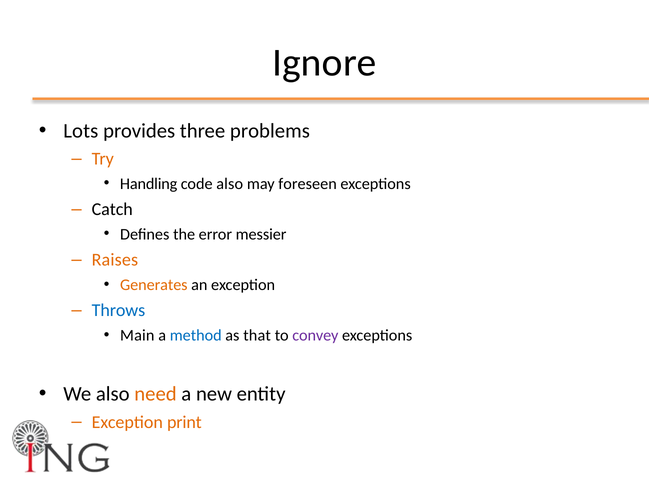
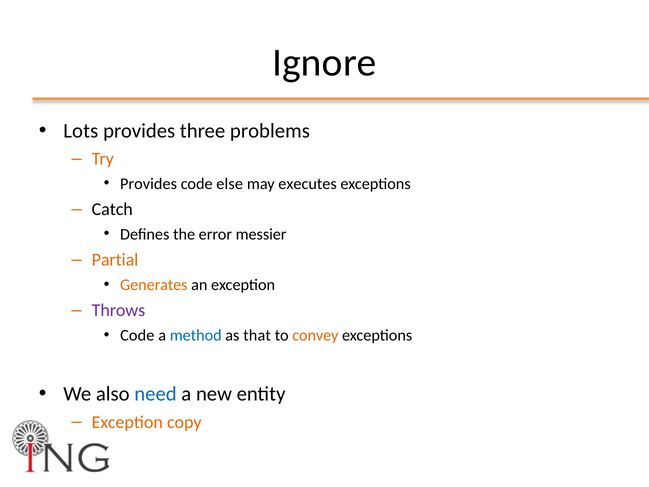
Handling at (149, 184): Handling -> Provides
code also: also -> else
foreseen: foreseen -> executes
Raises: Raises -> Partial
Throws colour: blue -> purple
Main at (137, 335): Main -> Code
convey colour: purple -> orange
need colour: orange -> blue
print: print -> copy
